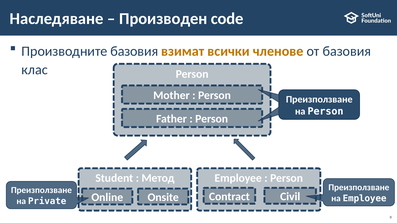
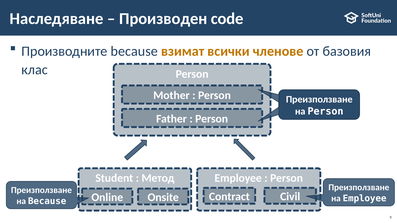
Производните базовия: базовия -> because
на Private: Private -> Because
